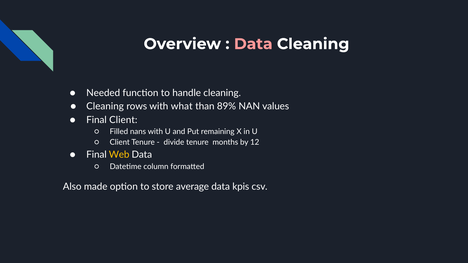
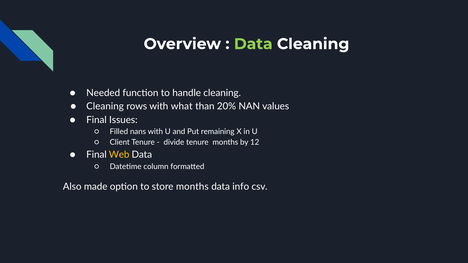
Data at (253, 44) colour: pink -> light green
89%: 89% -> 20%
Final Client: Client -> Issues
store average: average -> months
kpis: kpis -> info
